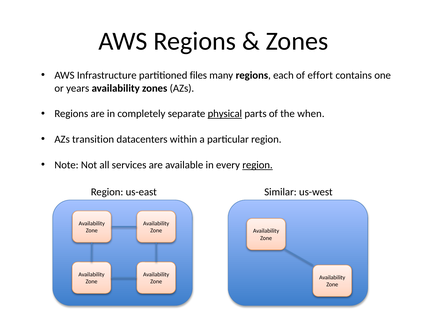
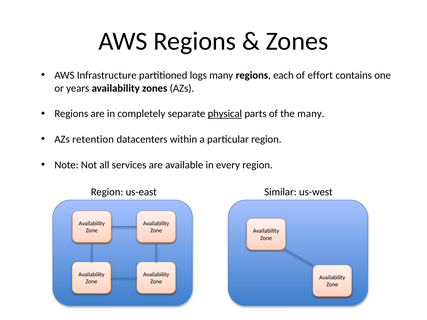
files: files -> logs
the when: when -> many
transition: transition -> retention
region at (258, 165) underline: present -> none
